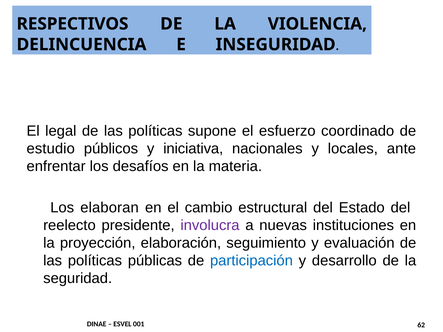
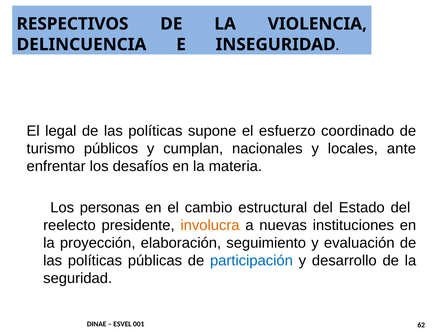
estudio: estudio -> turismo
iniciativa: iniciativa -> cumplan
elaboran: elaboran -> personas
involucra colour: purple -> orange
